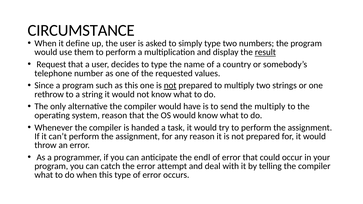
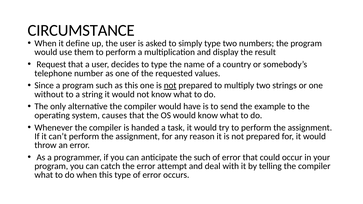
result underline: present -> none
rethrow: rethrow -> without
the multiply: multiply -> example
system reason: reason -> causes
the endl: endl -> such
